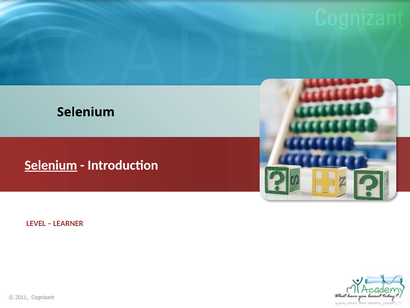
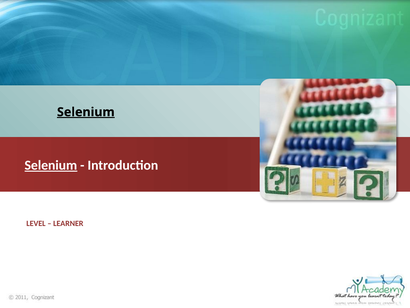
Selenium at (86, 112) underline: none -> present
